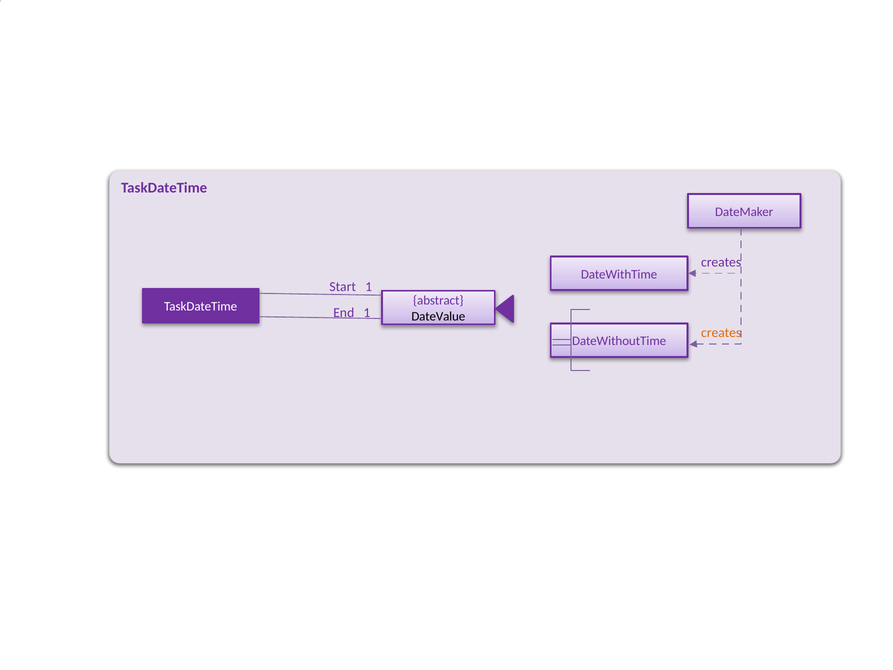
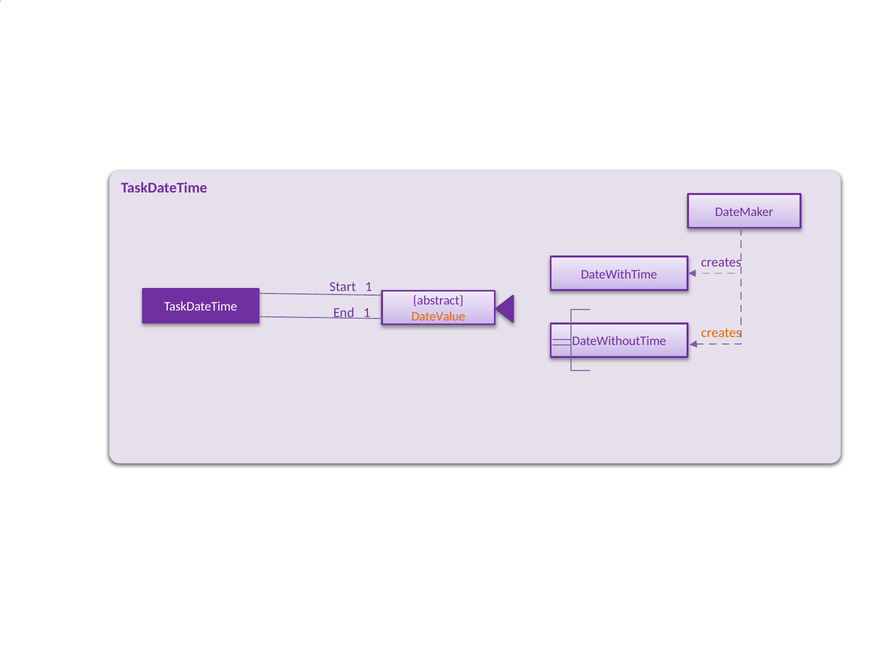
DateValue colour: black -> orange
